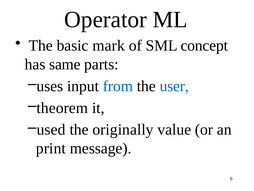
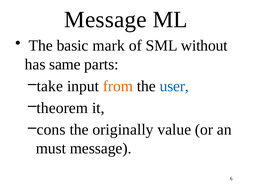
Operator at (106, 19): Operator -> Message
concept: concept -> without
uses: uses -> take
from colour: blue -> orange
used: used -> cons
print: print -> must
